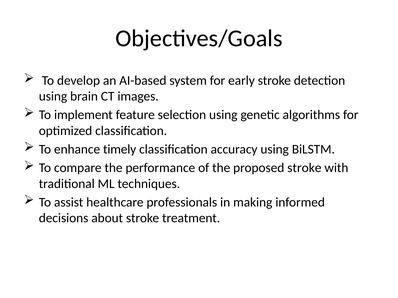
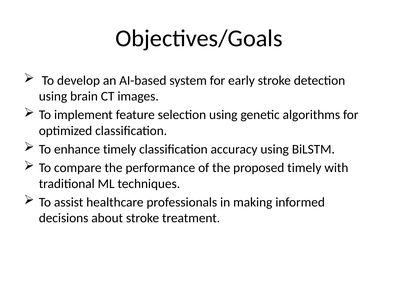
proposed stroke: stroke -> timely
